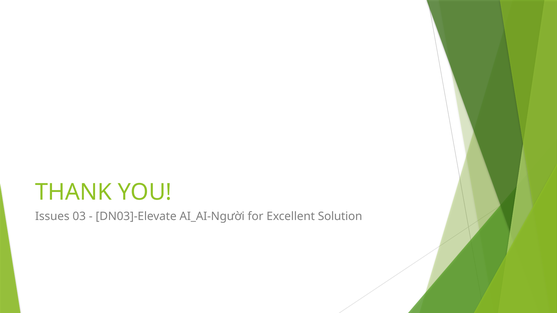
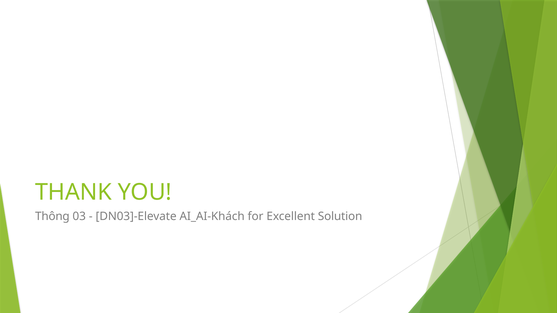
Issues: Issues -> Thông
AI_AI-Người: AI_AI-Người -> AI_AI-Khách
